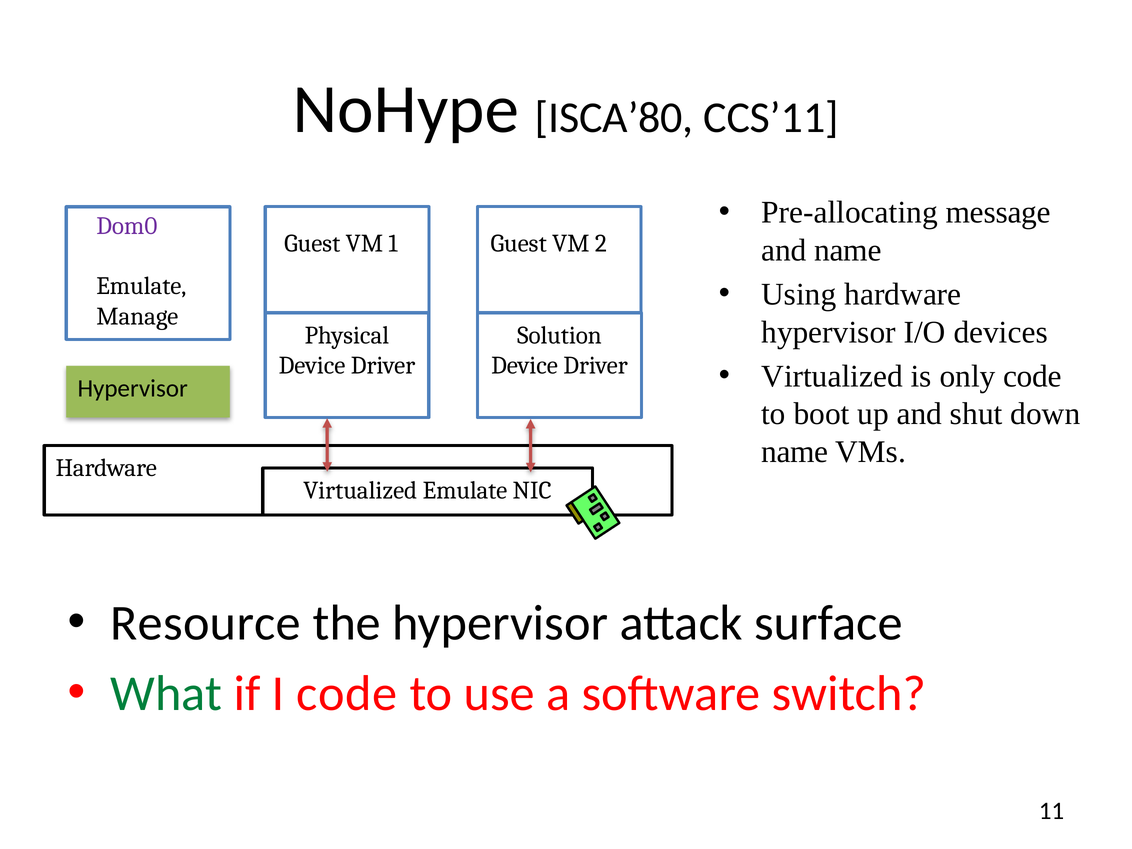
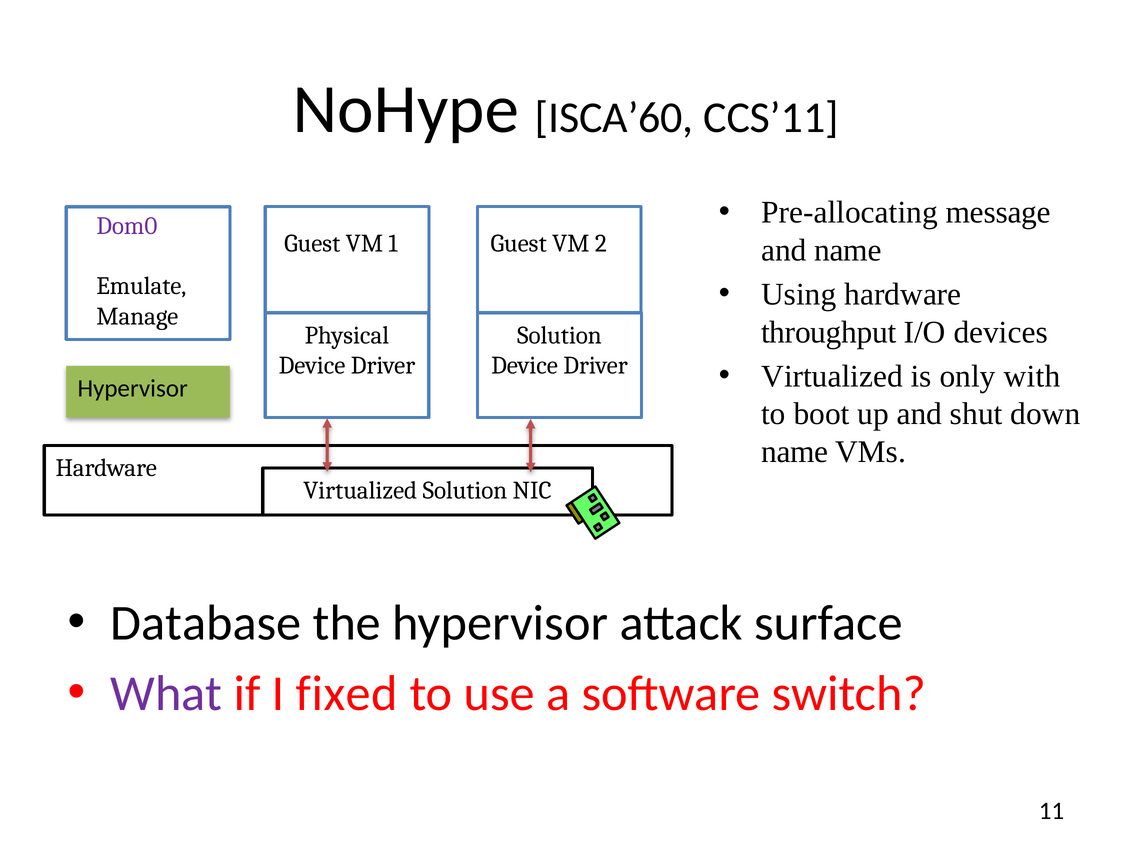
ISCA’80: ISCA’80 -> ISCA’60
hypervisor at (829, 332): hypervisor -> throughput
only code: code -> with
Virtualized Emulate: Emulate -> Solution
Resource: Resource -> Database
What colour: green -> purple
I code: code -> fixed
